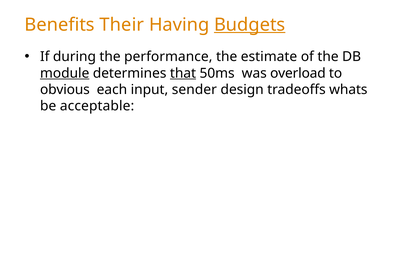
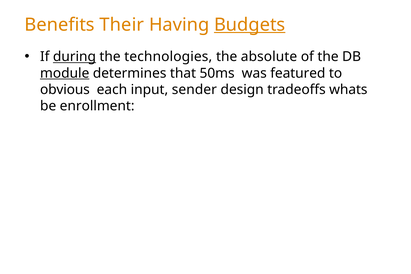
during underline: none -> present
performance: performance -> technologies
estimate: estimate -> absolute
that underline: present -> none
overload: overload -> featured
acceptable: acceptable -> enrollment
